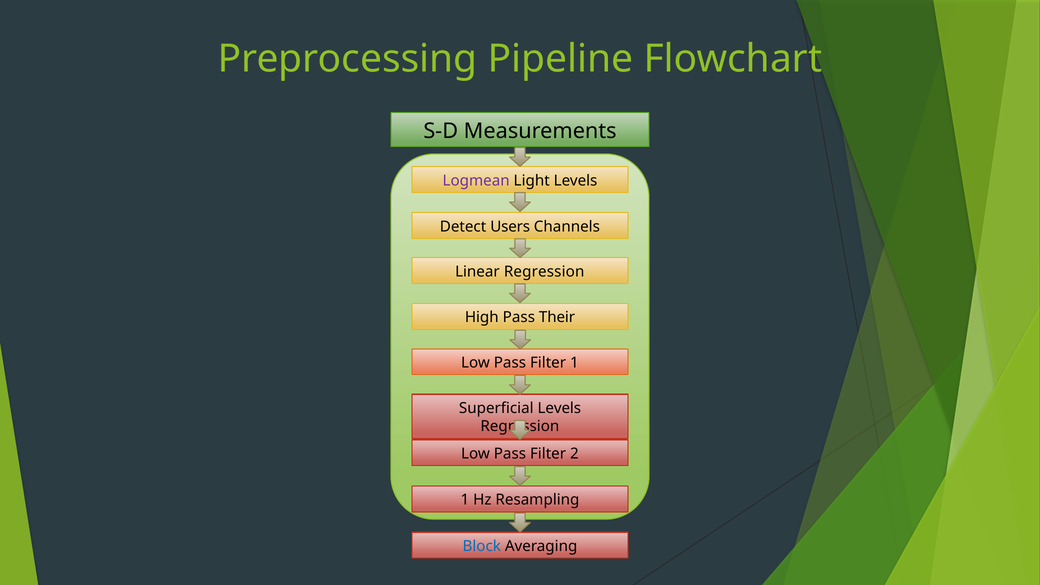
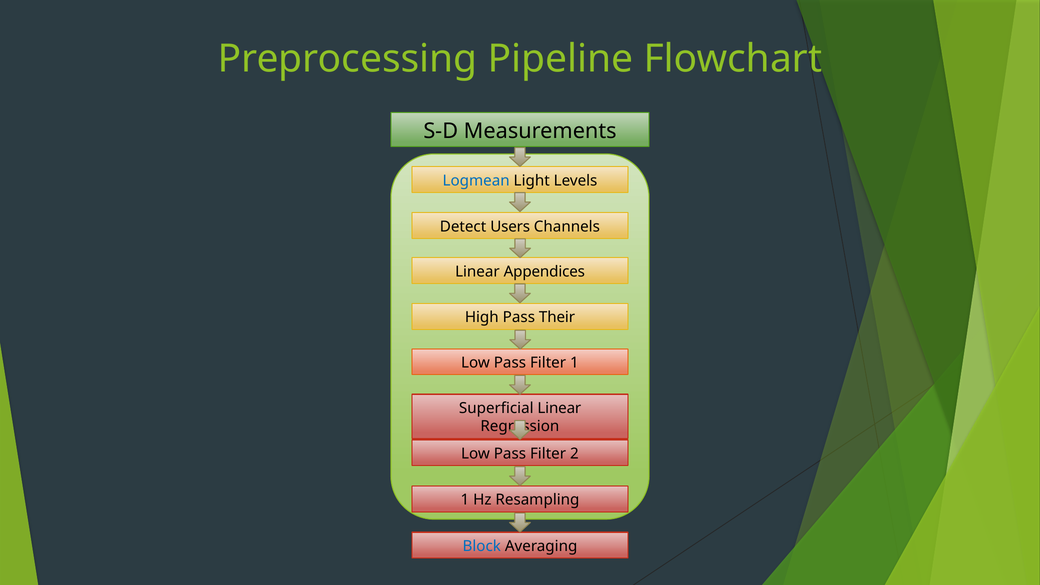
Logmean colour: purple -> blue
Linear Regression: Regression -> Appendices
Superficial Levels: Levels -> Linear
